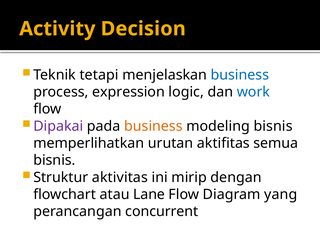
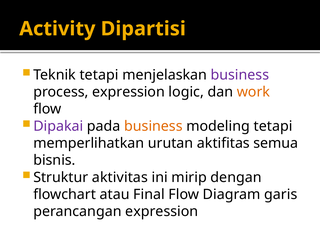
Decision: Decision -> Dipartisi
business at (240, 75) colour: blue -> purple
work colour: blue -> orange
modeling bisnis: bisnis -> tetapi
Lane: Lane -> Final
yang: yang -> garis
perancangan concurrent: concurrent -> expression
